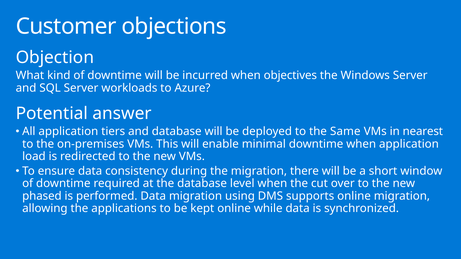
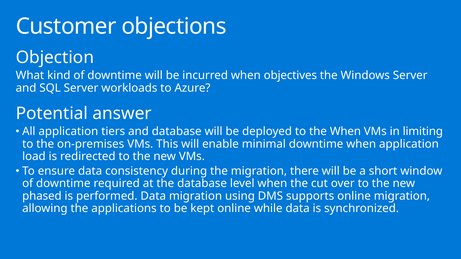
the Same: Same -> When
nearest: nearest -> limiting
